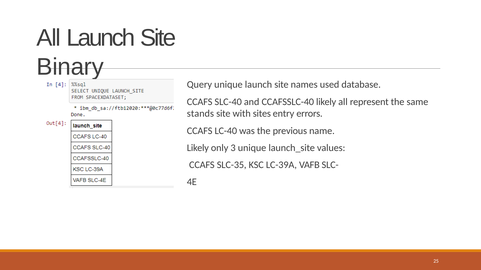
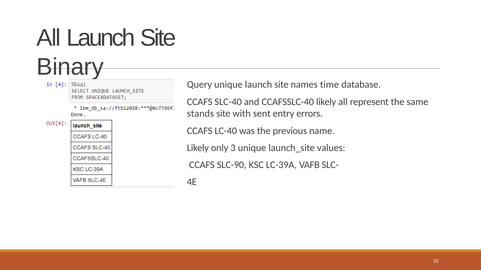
used: used -> time
sites: sites -> sent
SLC-35: SLC-35 -> SLC-90
